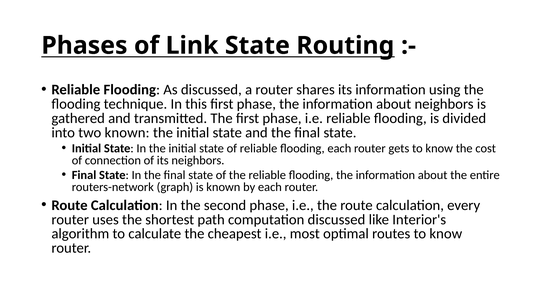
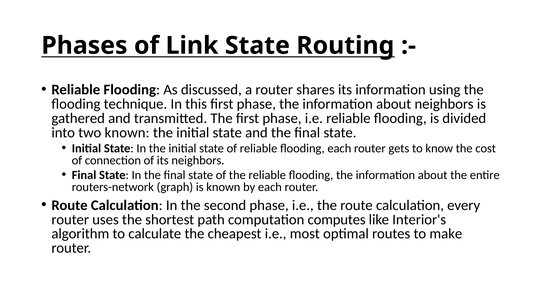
computation discussed: discussed -> computes
routes to know: know -> make
